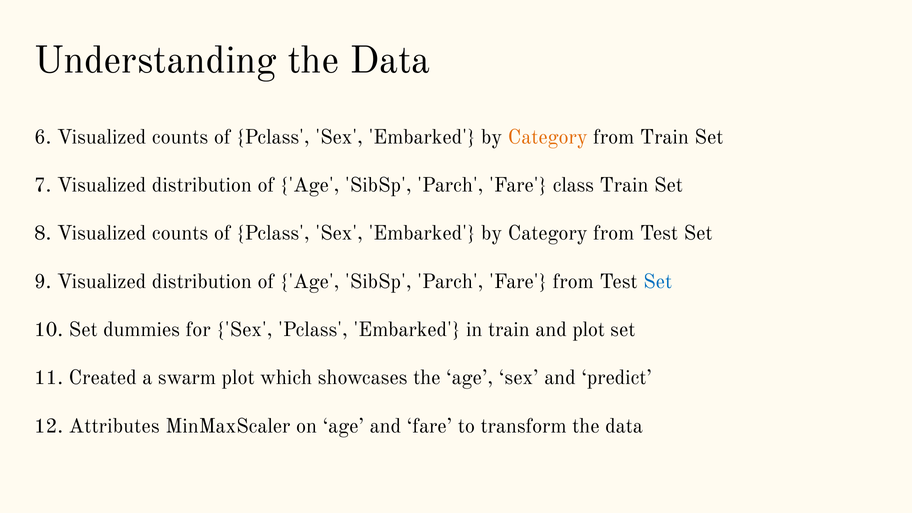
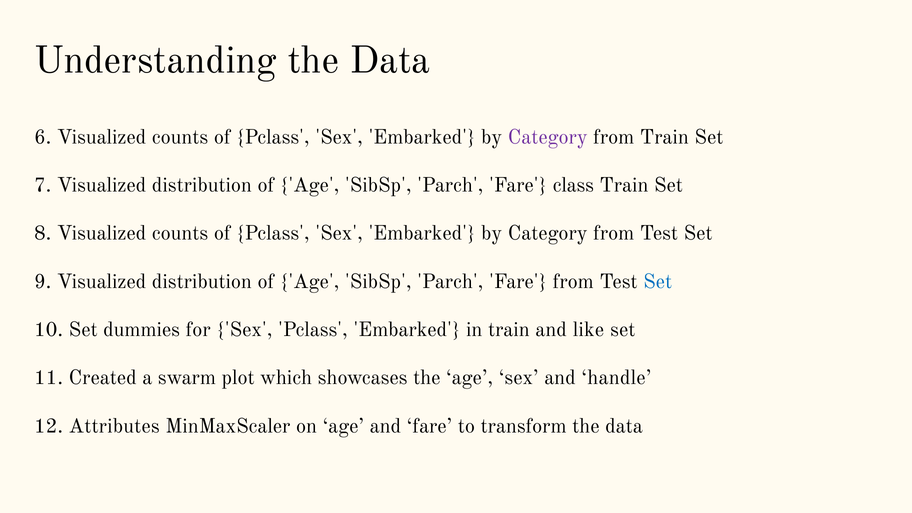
Category at (548, 137) colour: orange -> purple
and plot: plot -> like
predict: predict -> handle
